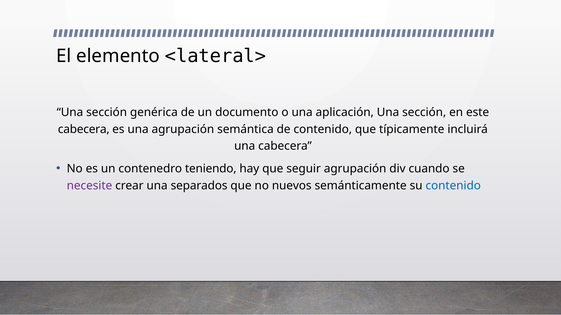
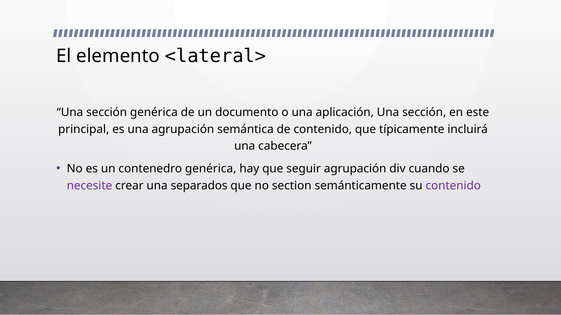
cabecera at (84, 130): cabecera -> principal
contenedro teniendo: teniendo -> genérica
nuevos: nuevos -> section
contenido at (453, 186) colour: blue -> purple
